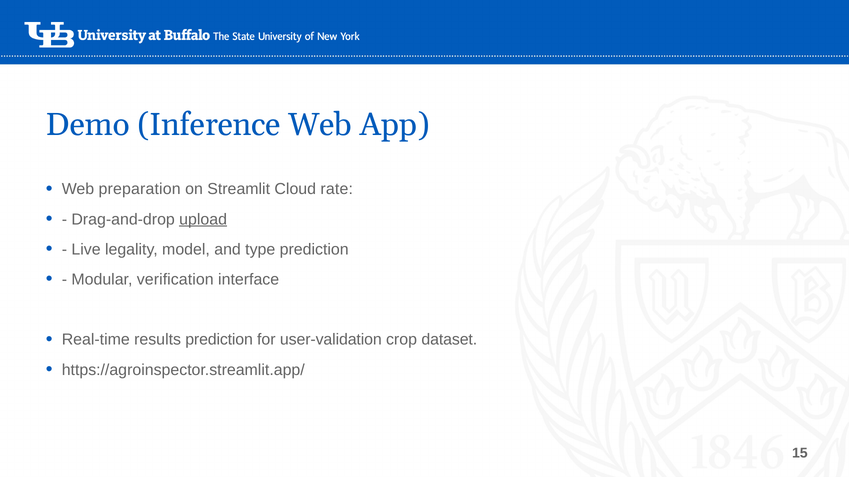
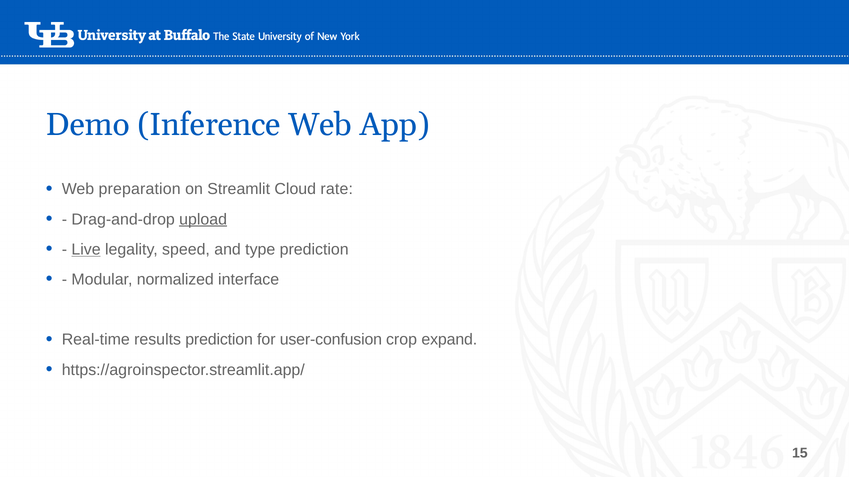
Live underline: none -> present
model: model -> speed
verification: verification -> normalized
user-validation: user-validation -> user-confusion
dataset: dataset -> expand
